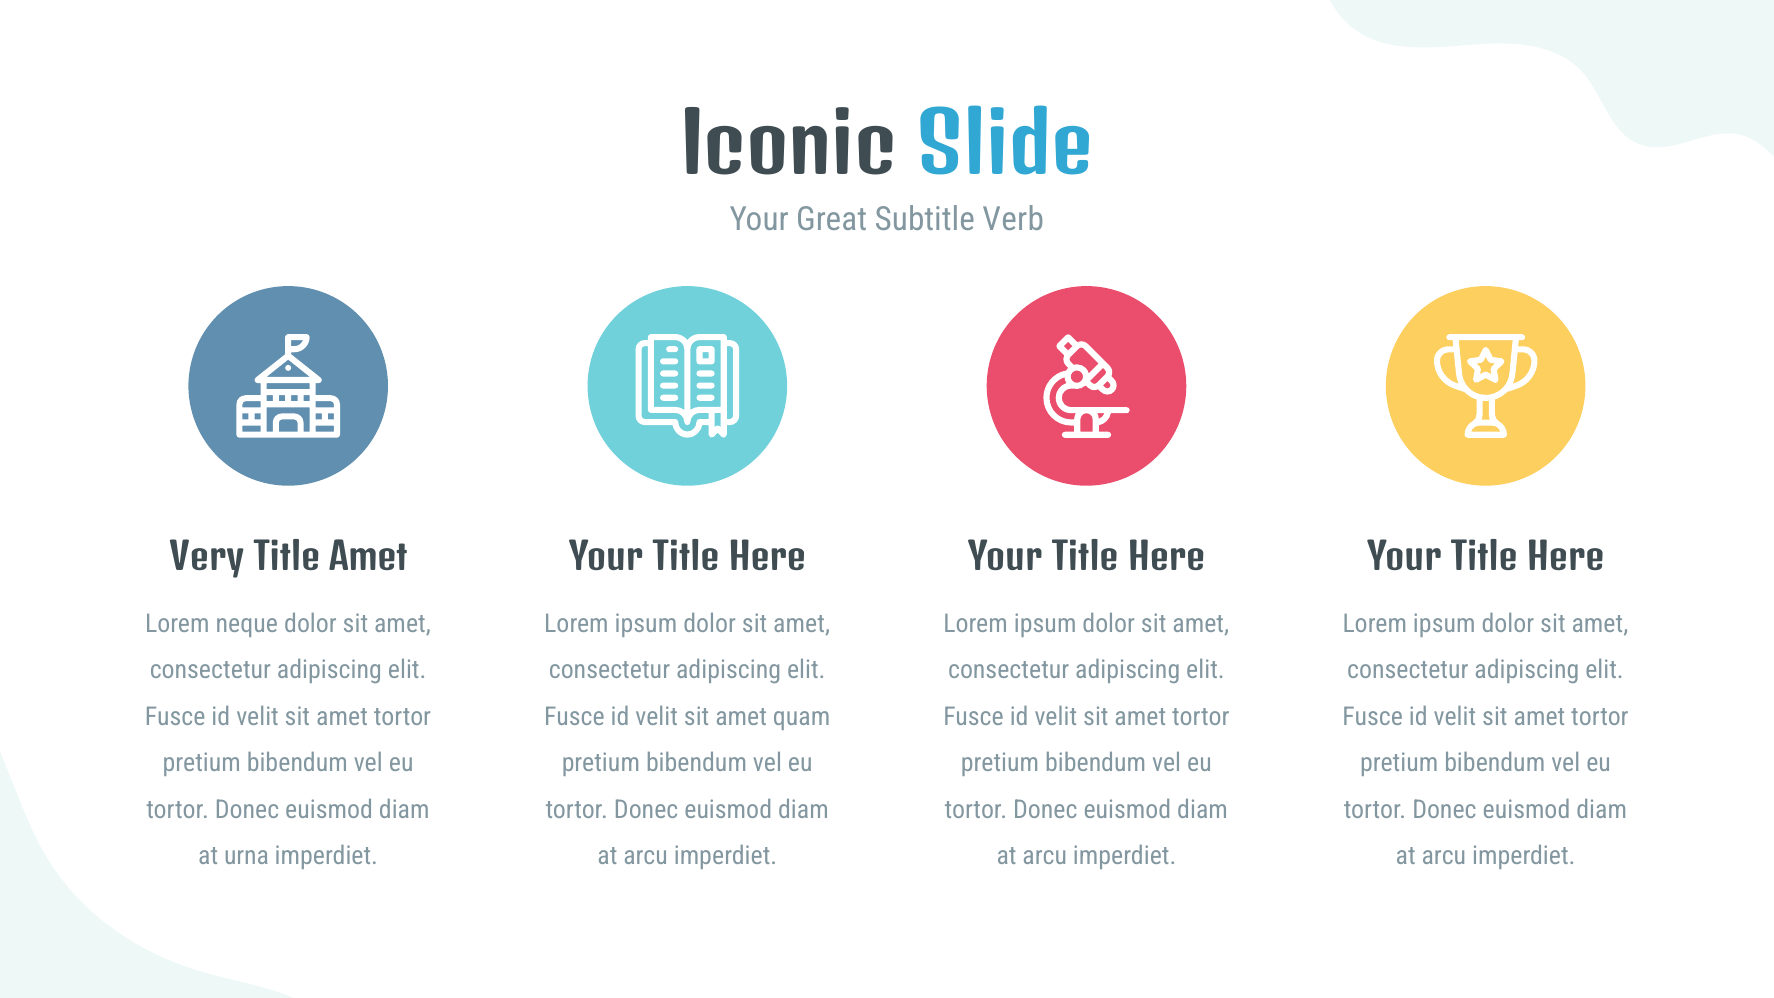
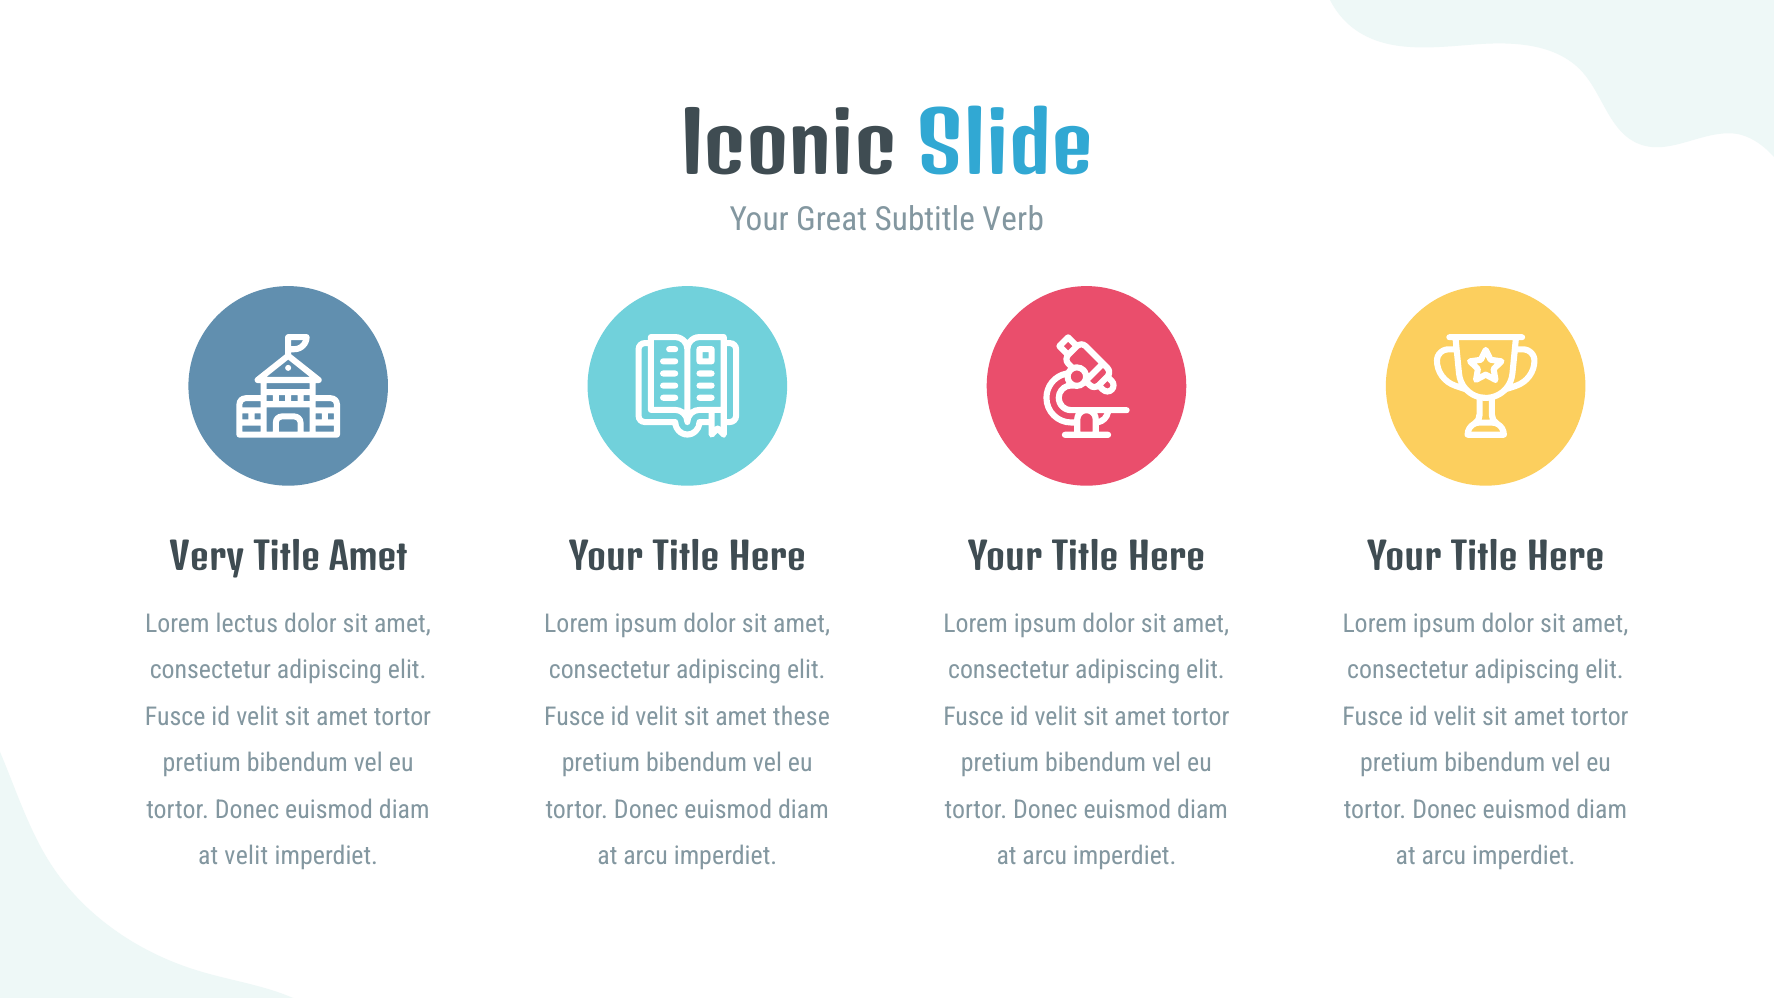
neque: neque -> lectus
quam: quam -> these
at urna: urna -> velit
